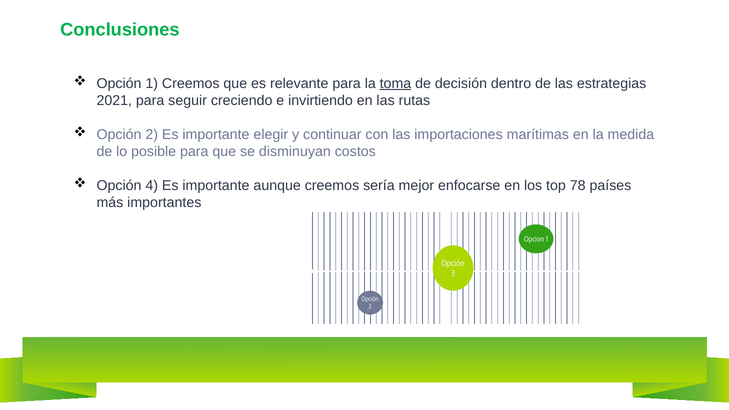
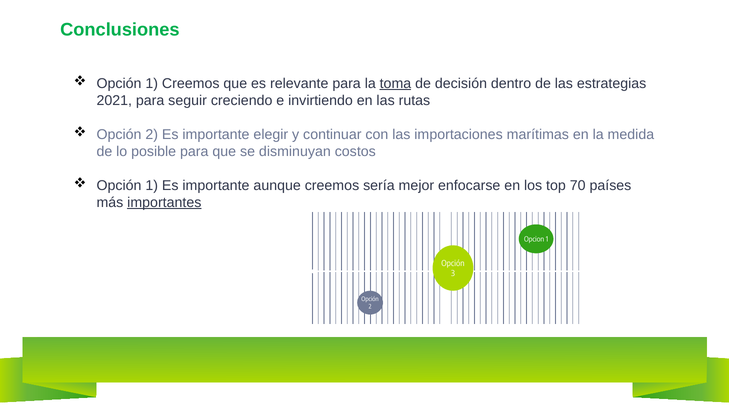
4 at (152, 185): 4 -> 1
78: 78 -> 70
importantes underline: none -> present
